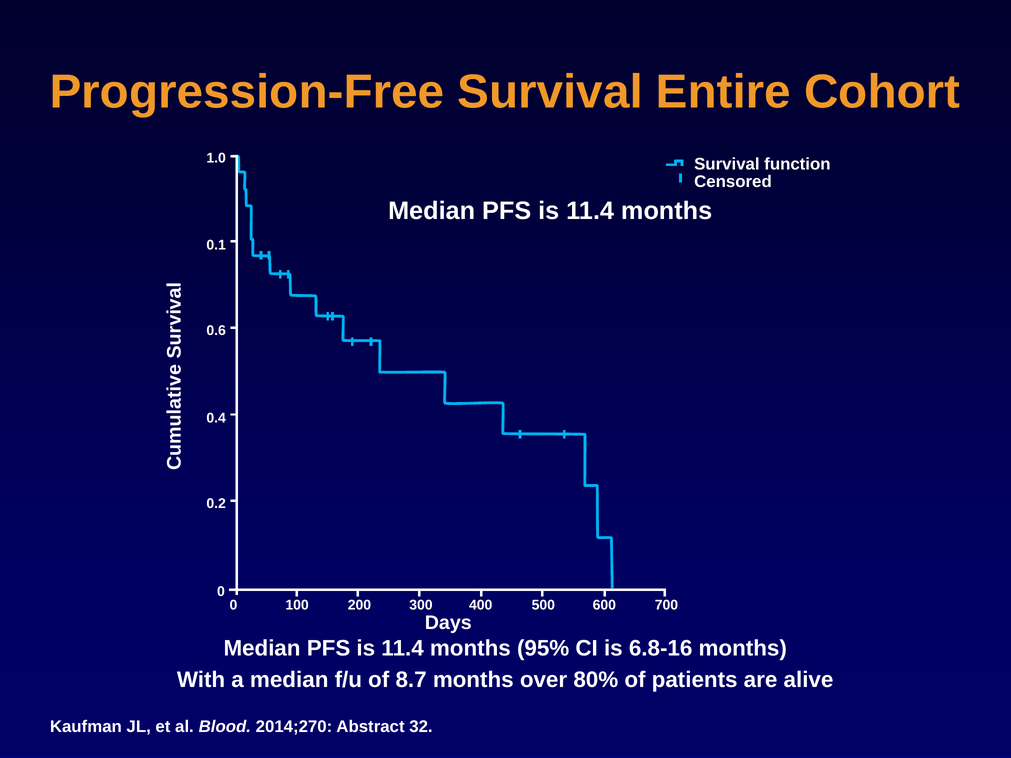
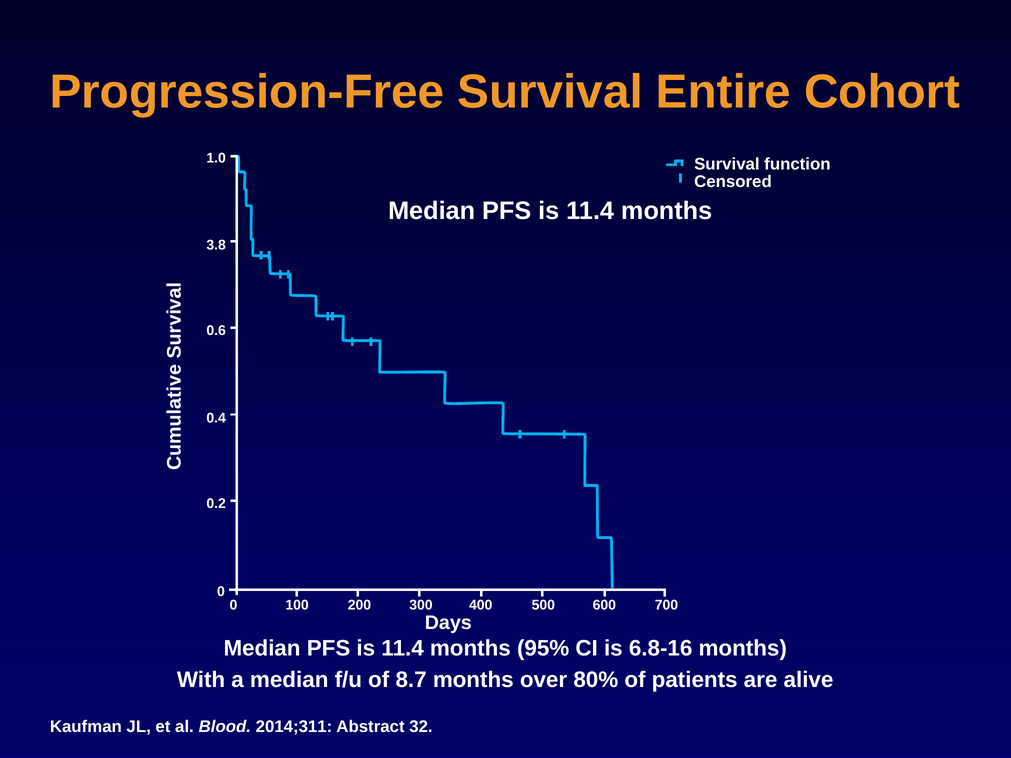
0.1: 0.1 -> 3.8
2014;270: 2014;270 -> 2014;311
